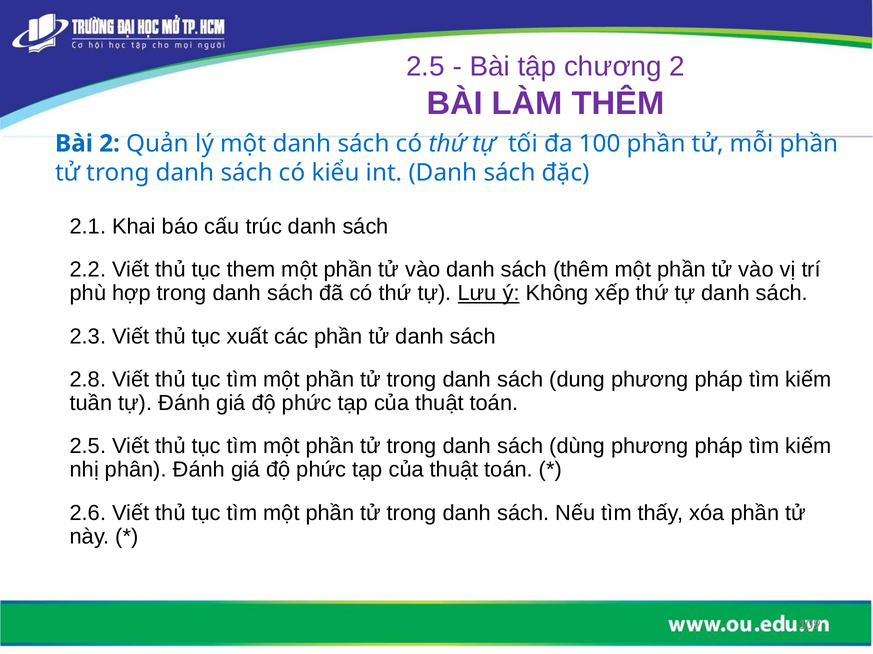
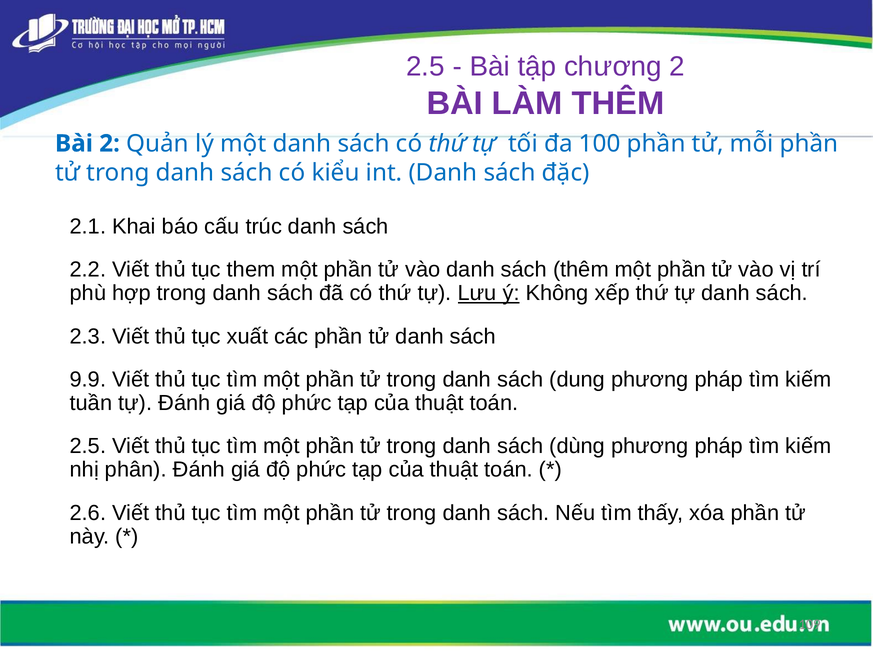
2.8: 2.8 -> 9.9
